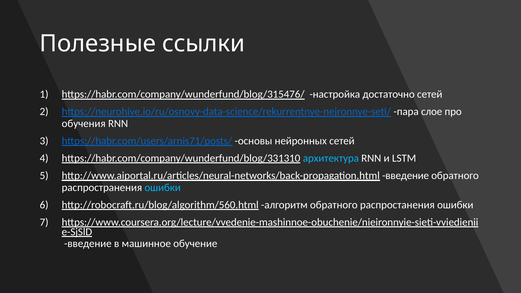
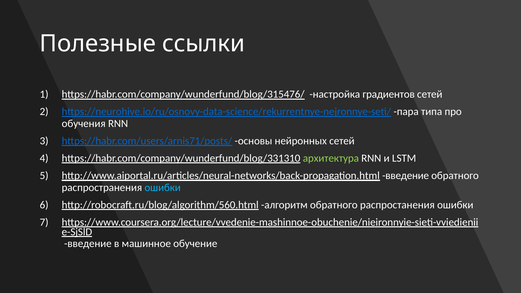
достаточно: достаточно -> градиентов
слое: слое -> типа
архитектура colour: light blue -> light green
